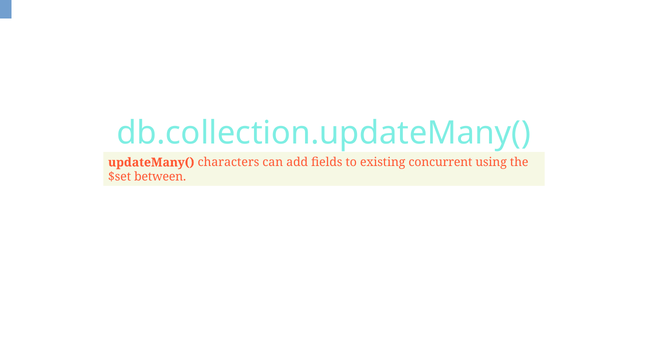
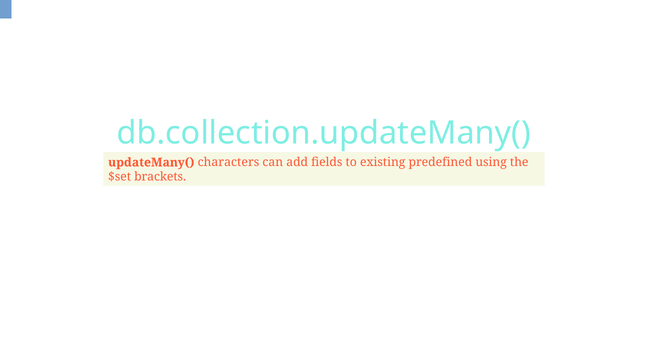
concurrent: concurrent -> predefined
between: between -> brackets
